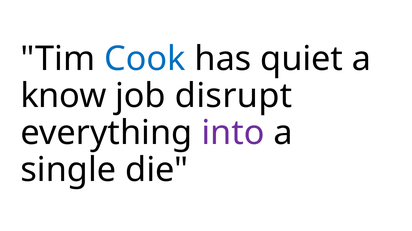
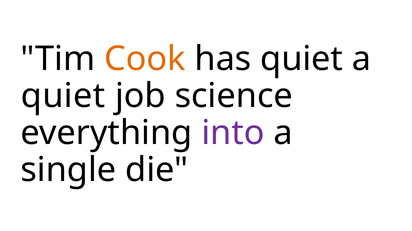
Cook colour: blue -> orange
know at (63, 96): know -> quiet
disrupt: disrupt -> science
